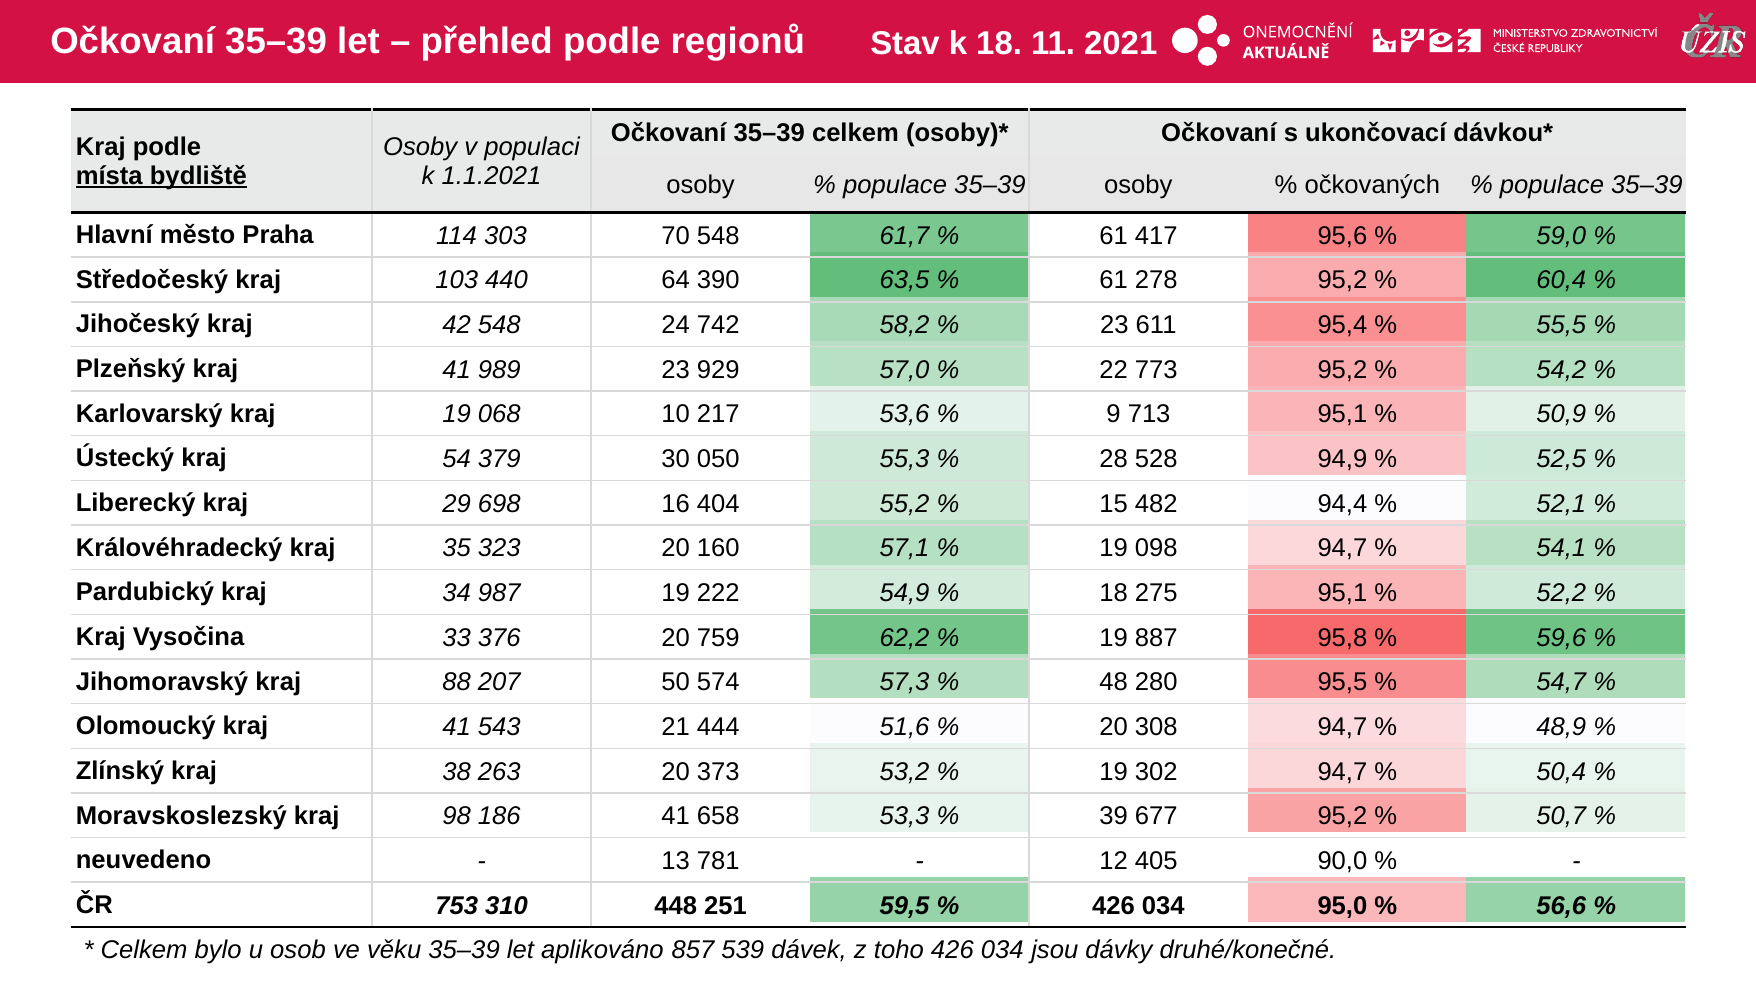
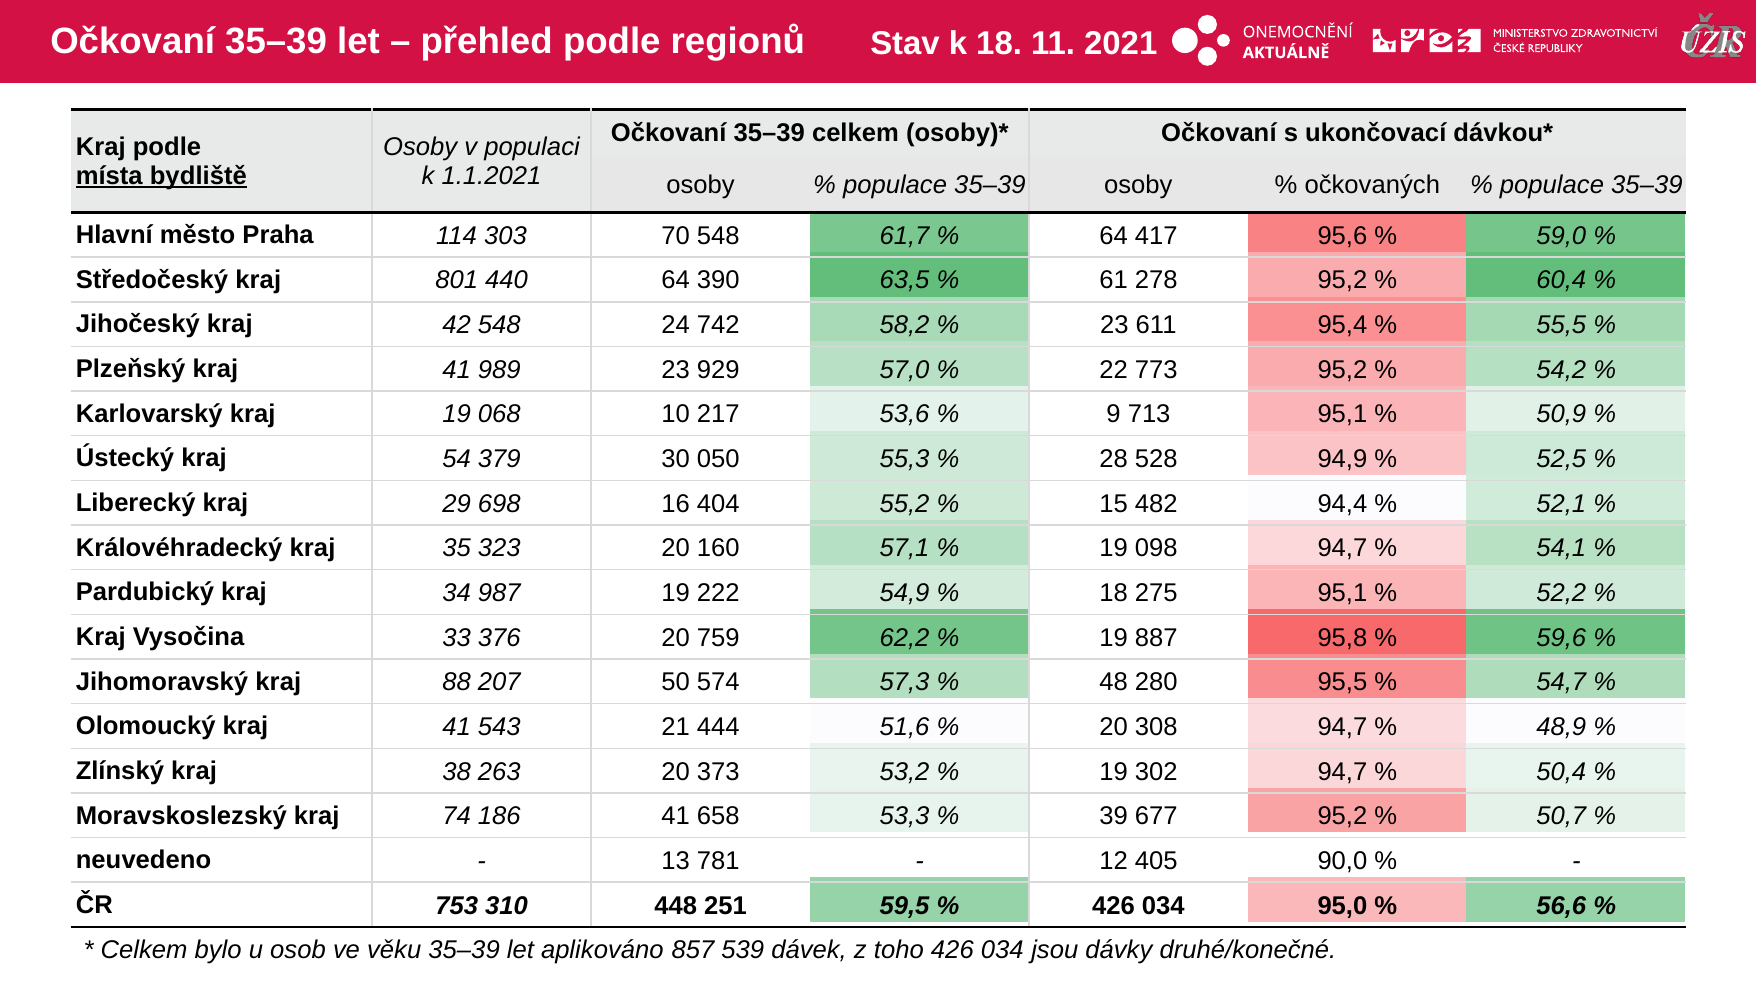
61 at (1114, 236): 61 -> 64
103: 103 -> 801
98: 98 -> 74
